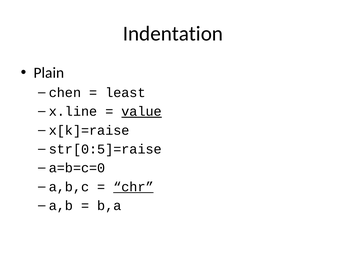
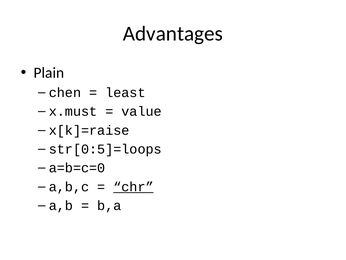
Indentation: Indentation -> Advantages
x.line: x.line -> x.must
value underline: present -> none
str[0:5]=raise: str[0:5]=raise -> str[0:5]=loops
